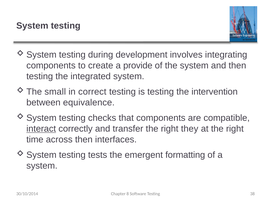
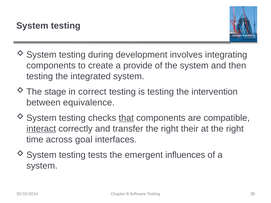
small: small -> stage
that underline: none -> present
they: they -> their
across then: then -> goal
formatting: formatting -> influences
